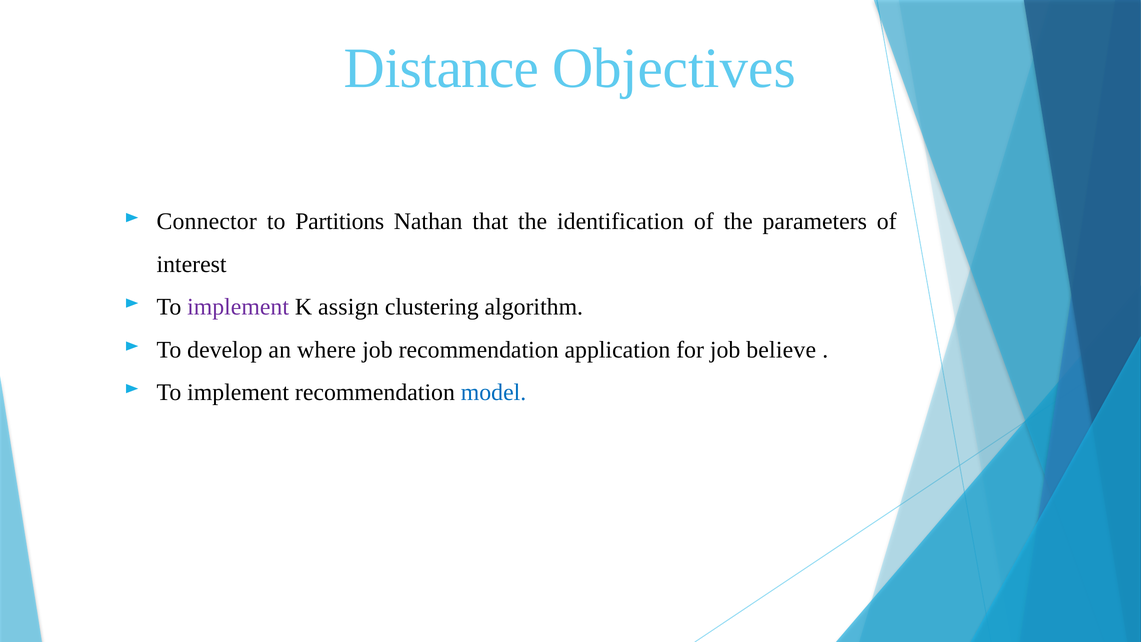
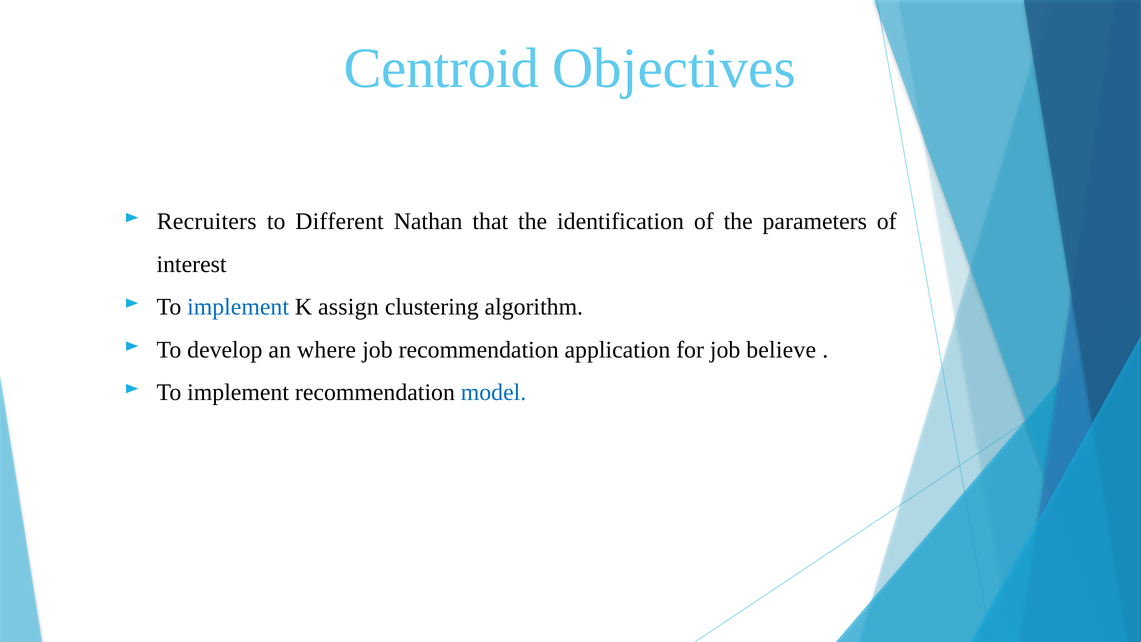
Distance: Distance -> Centroid
Connector: Connector -> Recruiters
Partitions: Partitions -> Different
implement at (238, 307) colour: purple -> blue
